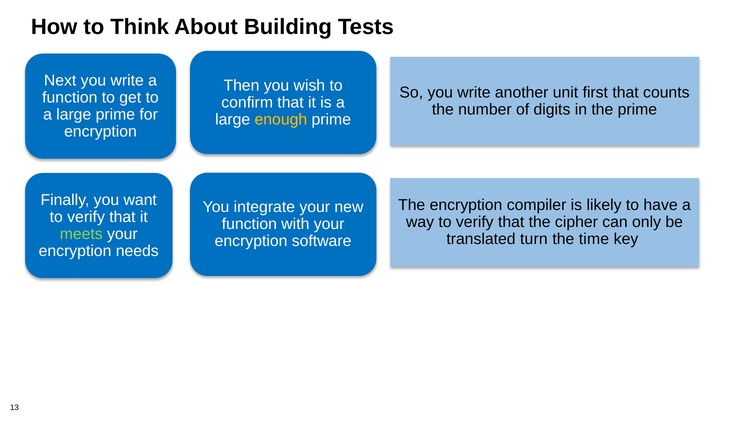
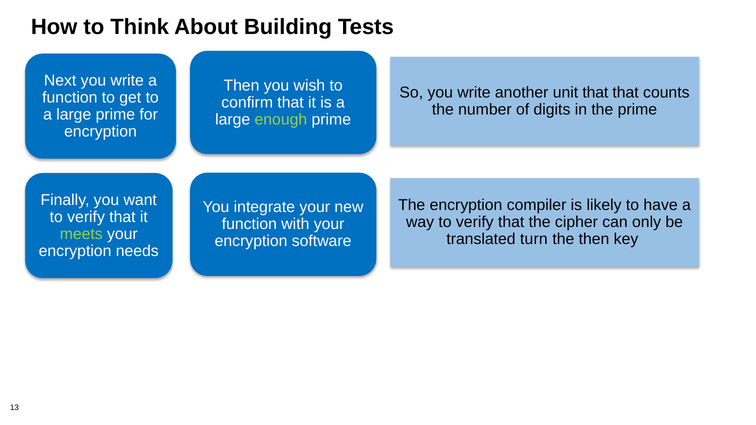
unit first: first -> that
enough colour: yellow -> light green
the time: time -> then
